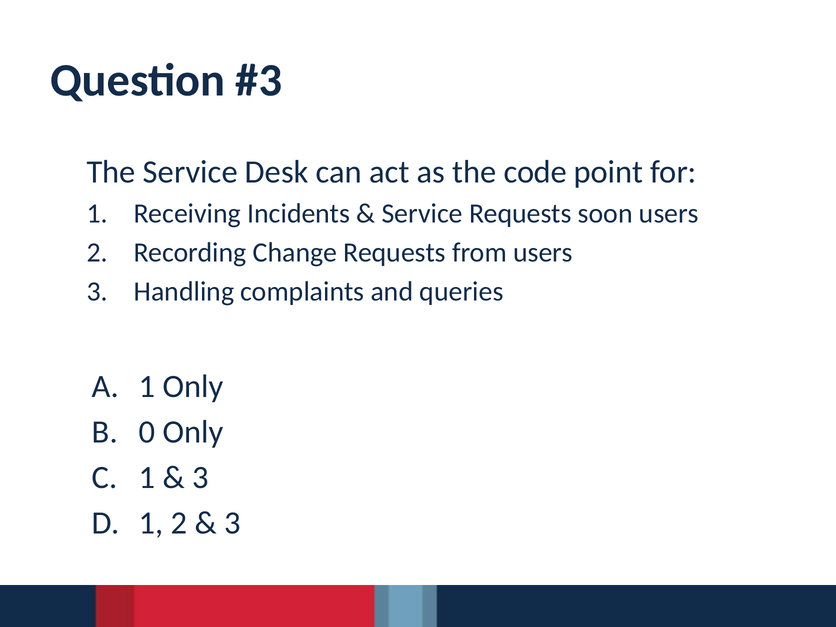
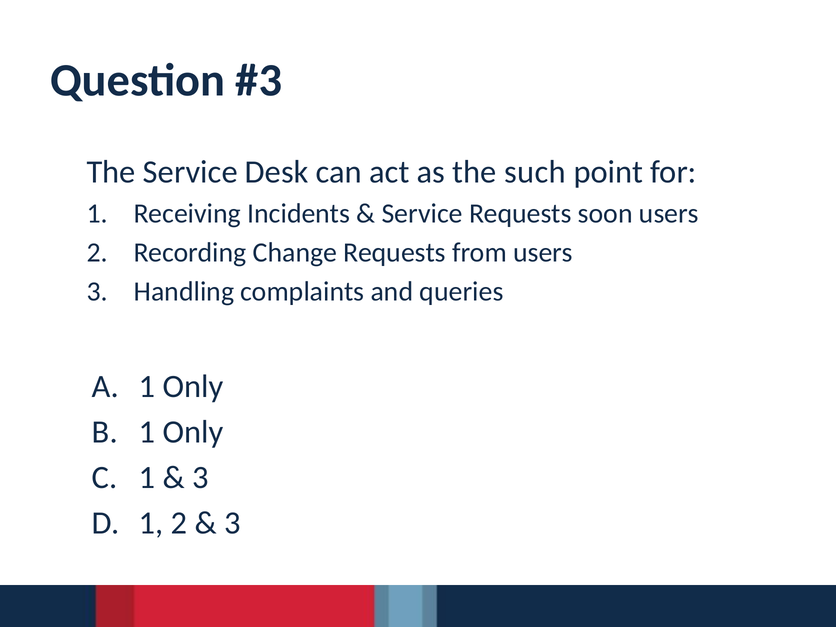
code: code -> such
0 at (147, 432): 0 -> 1
